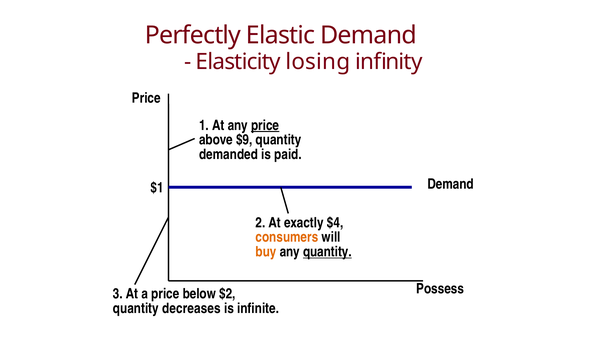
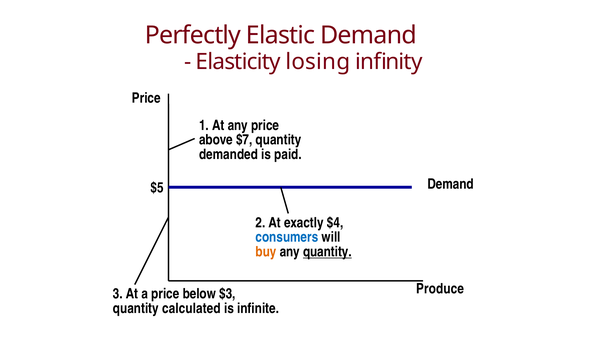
price at (265, 125) underline: present -> none
$9: $9 -> $7
$1: $1 -> $5
consumers colour: orange -> blue
Possess: Possess -> Produce
$2: $2 -> $3
decreases: decreases -> calculated
